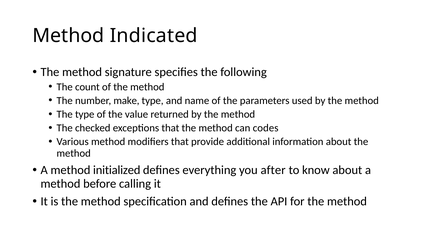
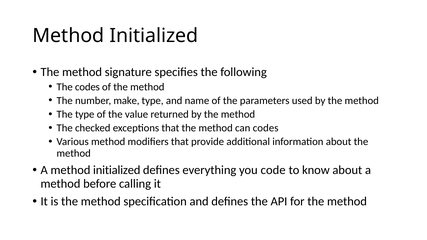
Indicated at (154, 36): Indicated -> Initialized
The count: count -> codes
after: after -> code
